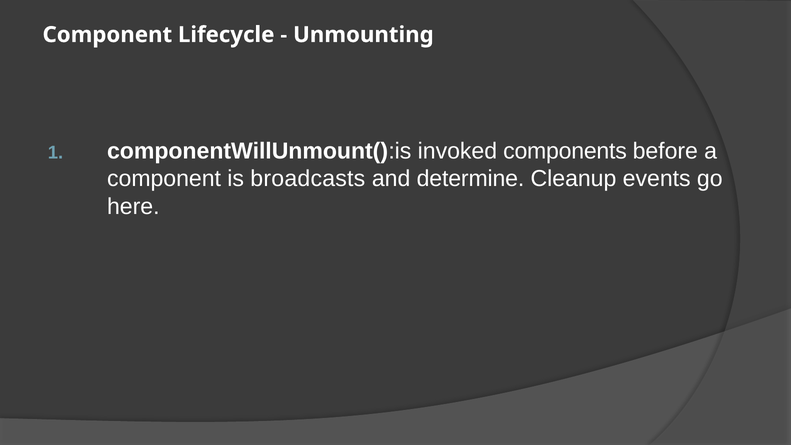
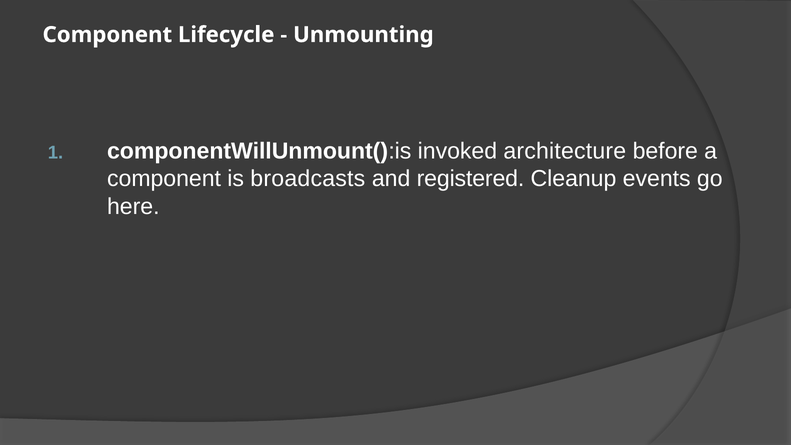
components: components -> architecture
determine: determine -> registered
